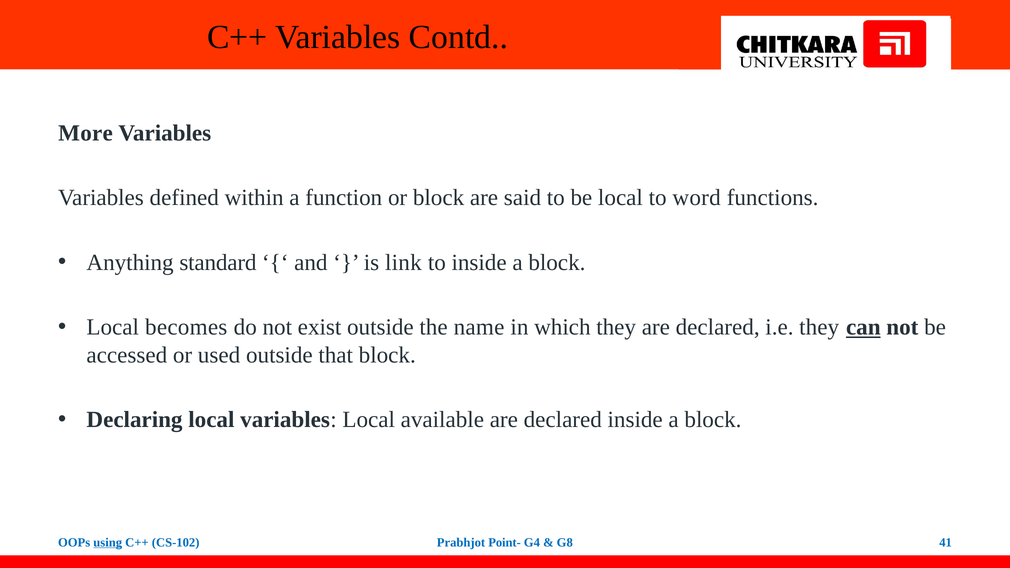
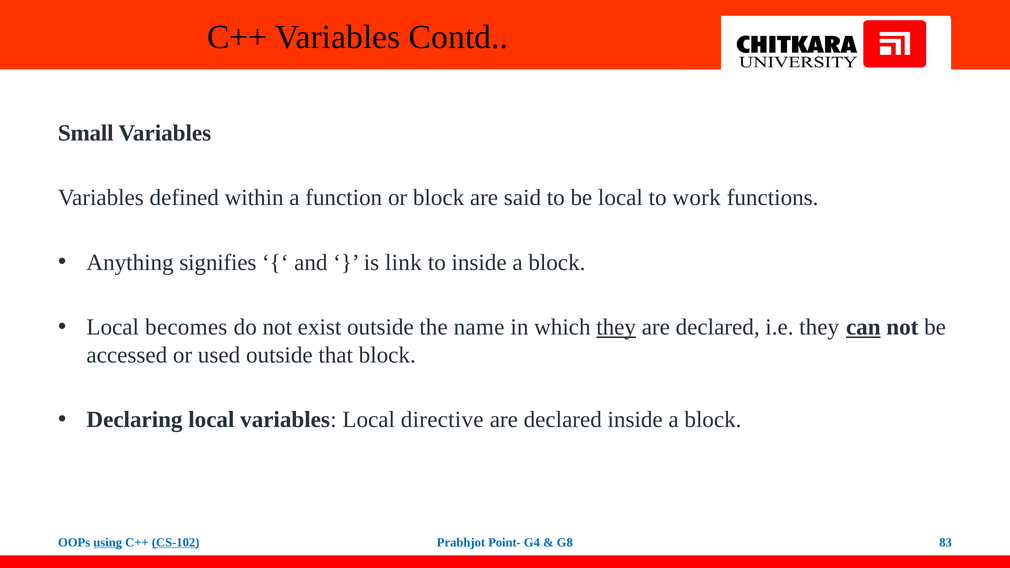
More: More -> Small
word: word -> work
standard: standard -> signifies
they at (616, 327) underline: none -> present
available: available -> directive
CS-102 underline: none -> present
41: 41 -> 83
